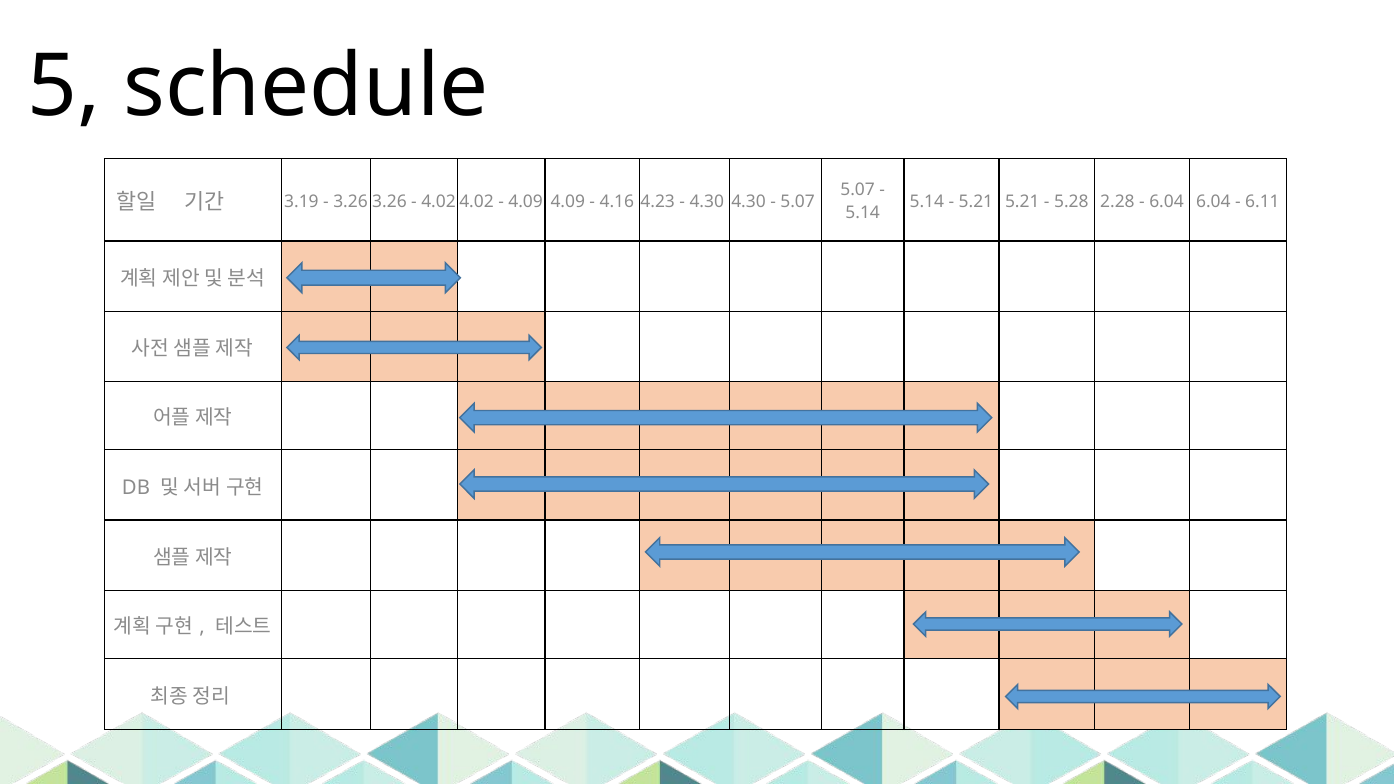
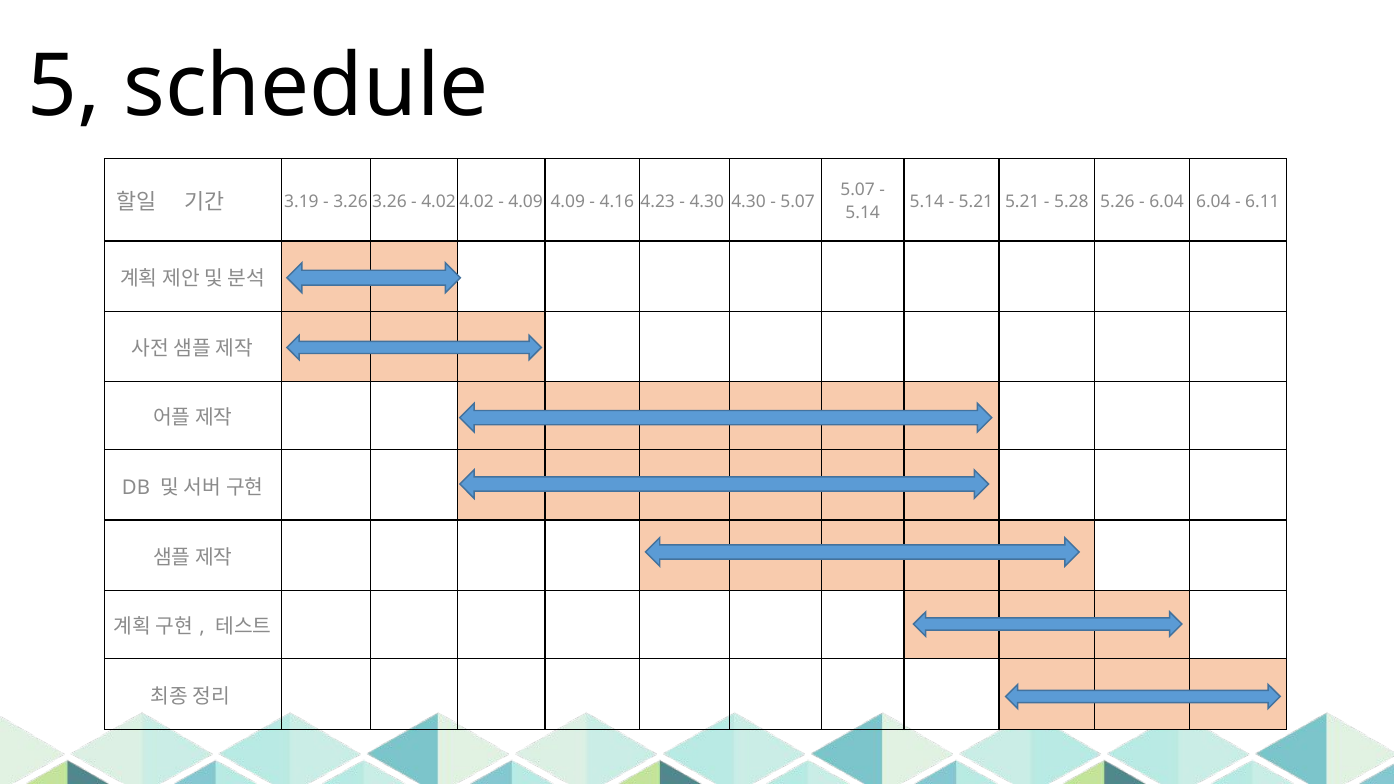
2.28: 2.28 -> 5.26
